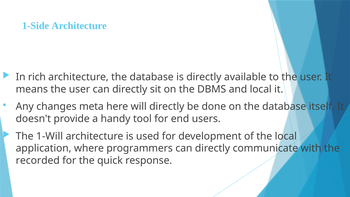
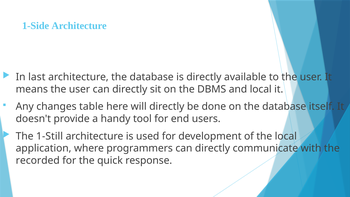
rich: rich -> last
meta: meta -> table
1-Will: 1-Will -> 1-Still
